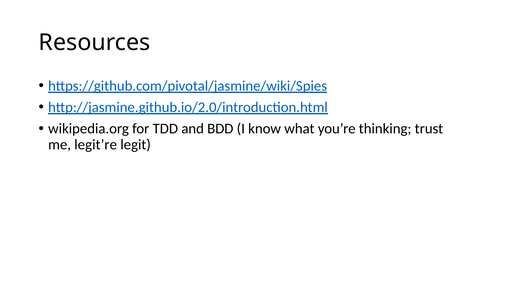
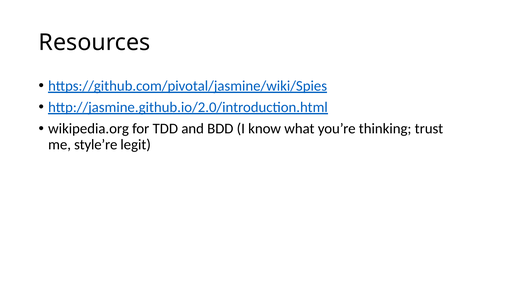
legit’re: legit’re -> style’re
